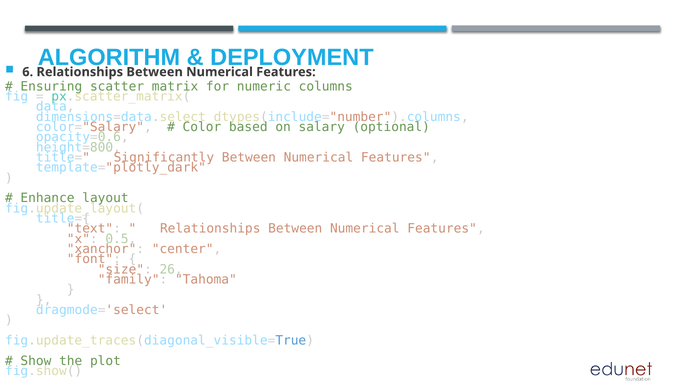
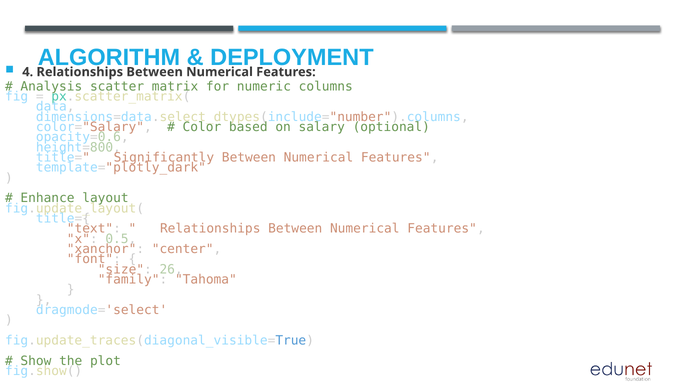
6: 6 -> 4
Ensuring: Ensuring -> Analysis
